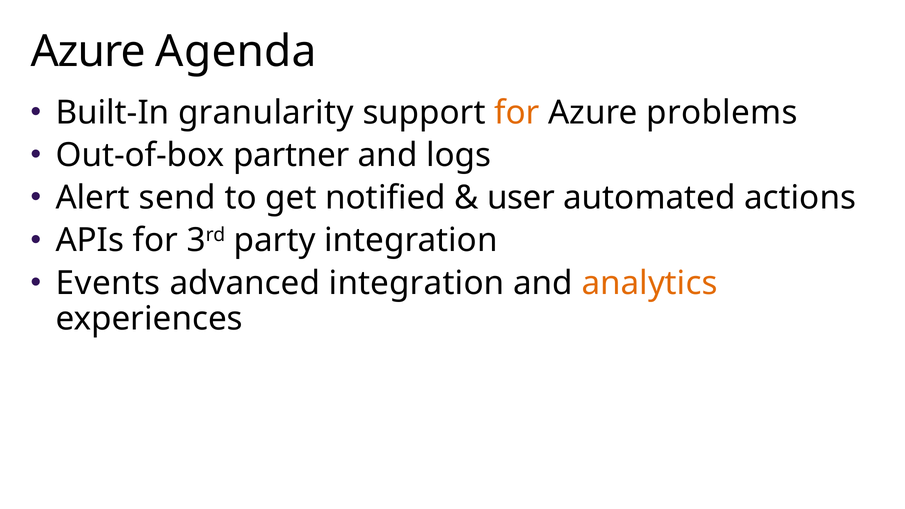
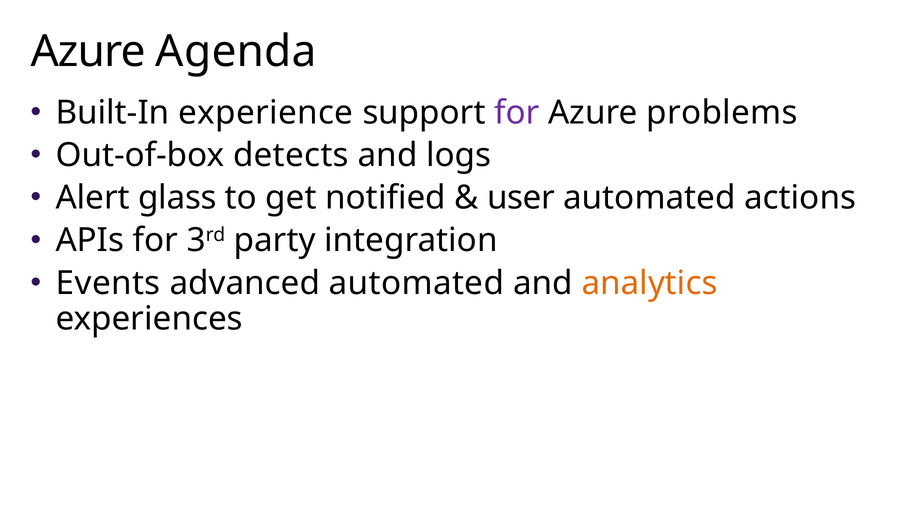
granularity: granularity -> experience
for at (517, 113) colour: orange -> purple
partner: partner -> detects
send: send -> glass
advanced integration: integration -> automated
